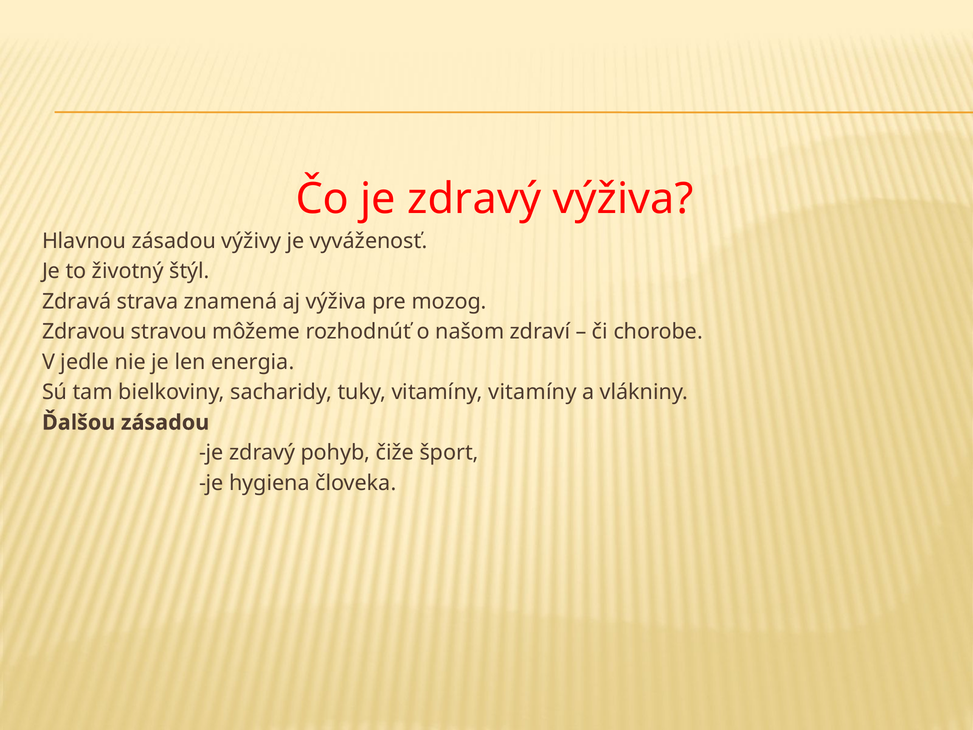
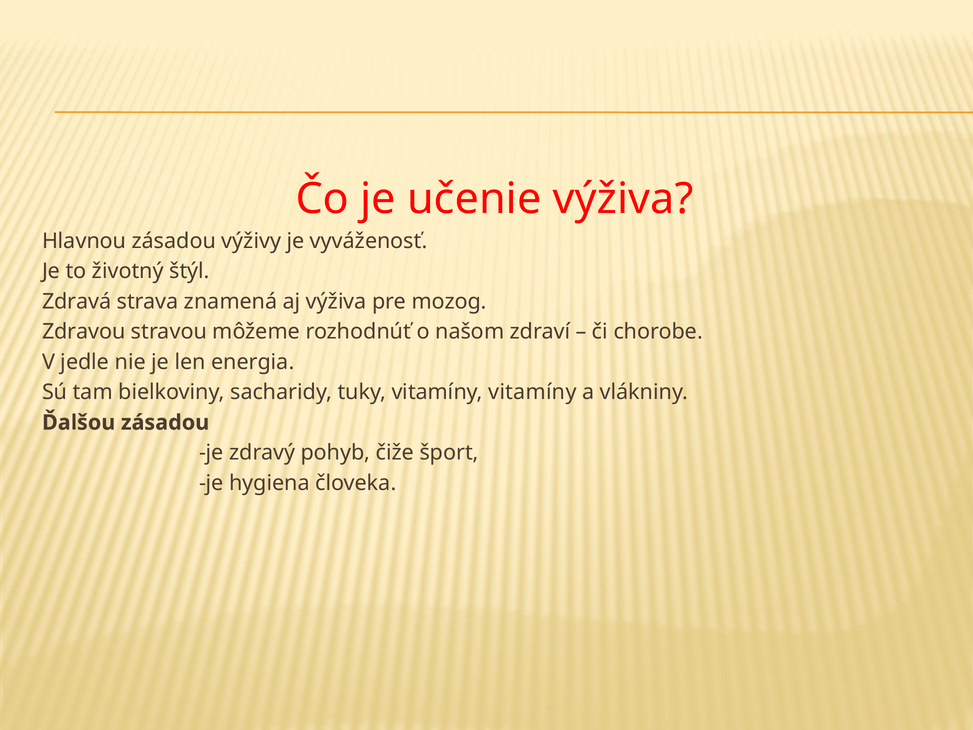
Čo je zdravý: zdravý -> učenie
